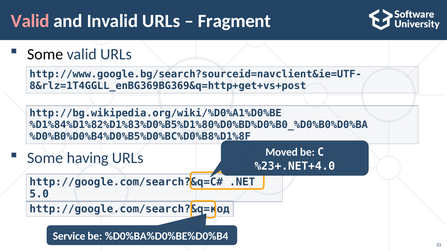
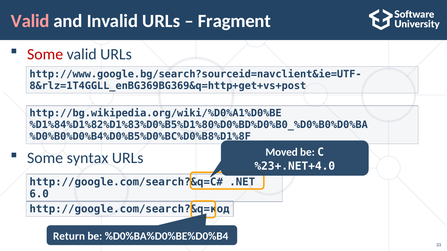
Some at (45, 54) colour: black -> red
having: having -> syntax
5.0: 5.0 -> 6.0
Service: Service -> Return
